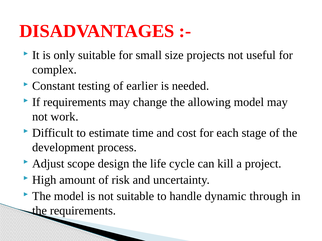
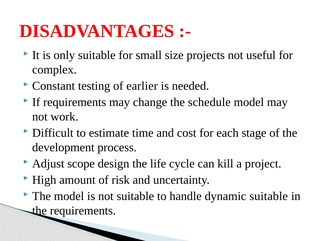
allowing: allowing -> schedule
dynamic through: through -> suitable
